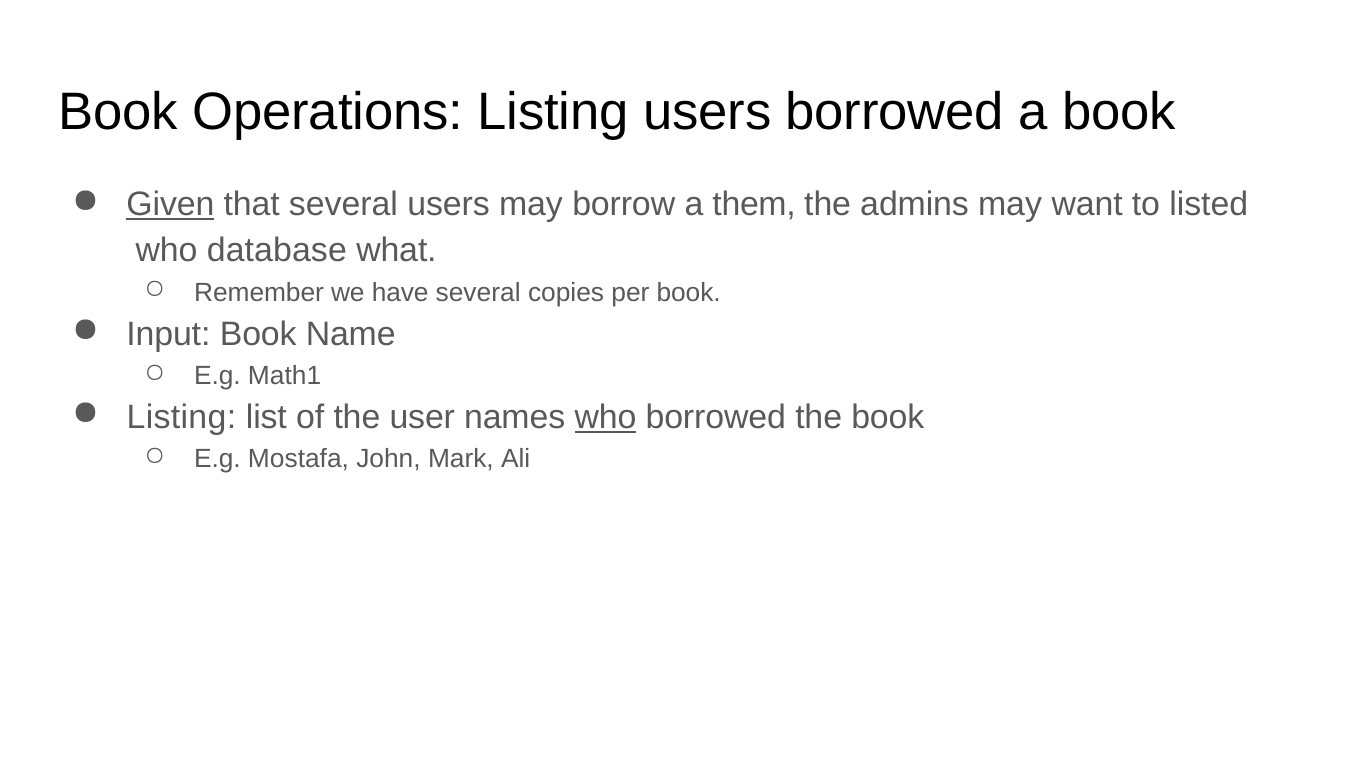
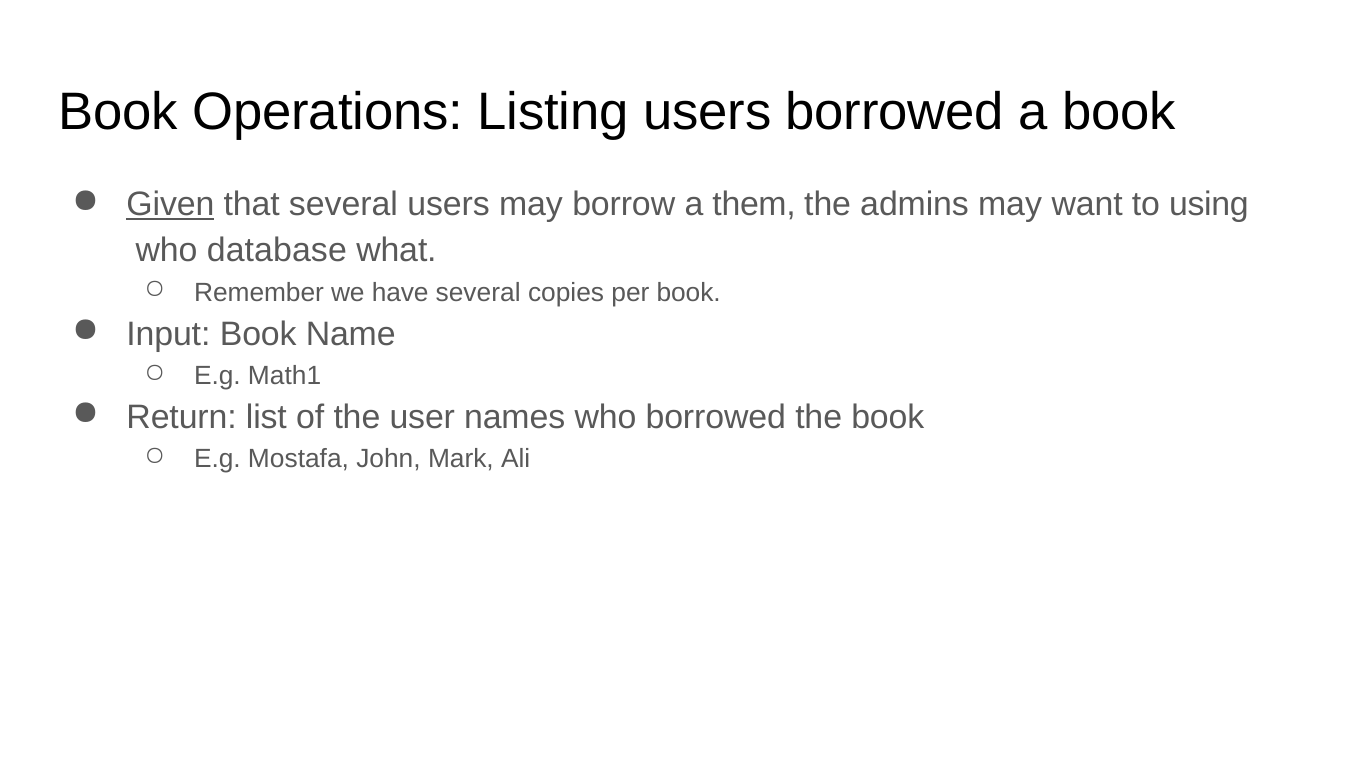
listed: listed -> using
Listing at (181, 417): Listing -> Return
who at (606, 417) underline: present -> none
